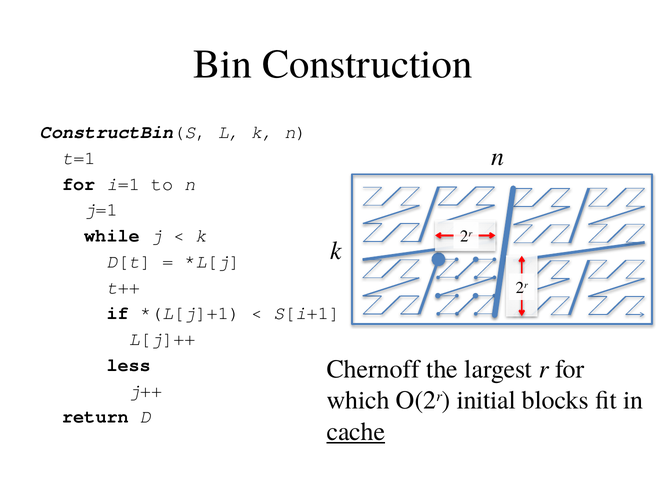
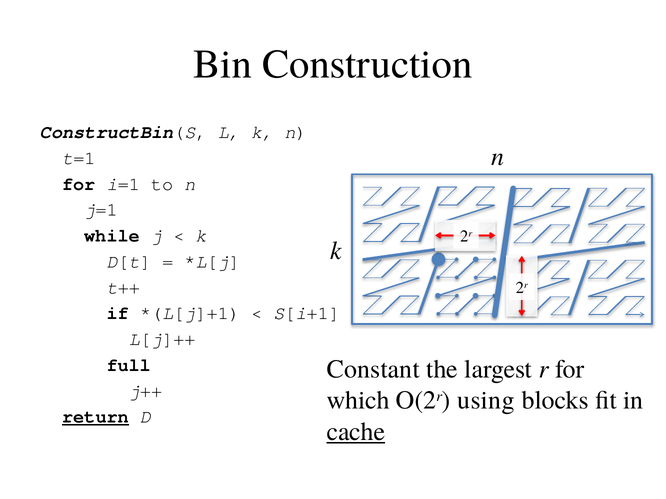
less: less -> full
Chernoff: Chernoff -> Constant
initial: initial -> using
return underline: none -> present
